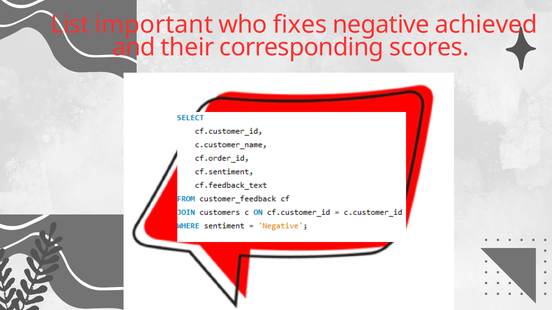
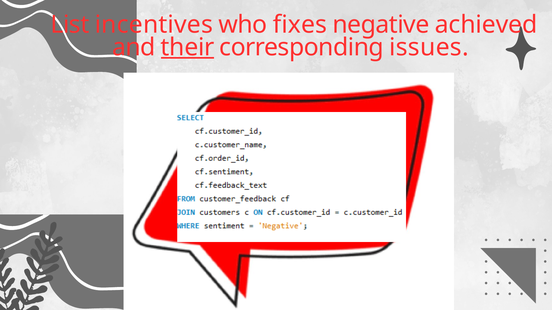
important: important -> incentives
their underline: none -> present
scores: scores -> issues
